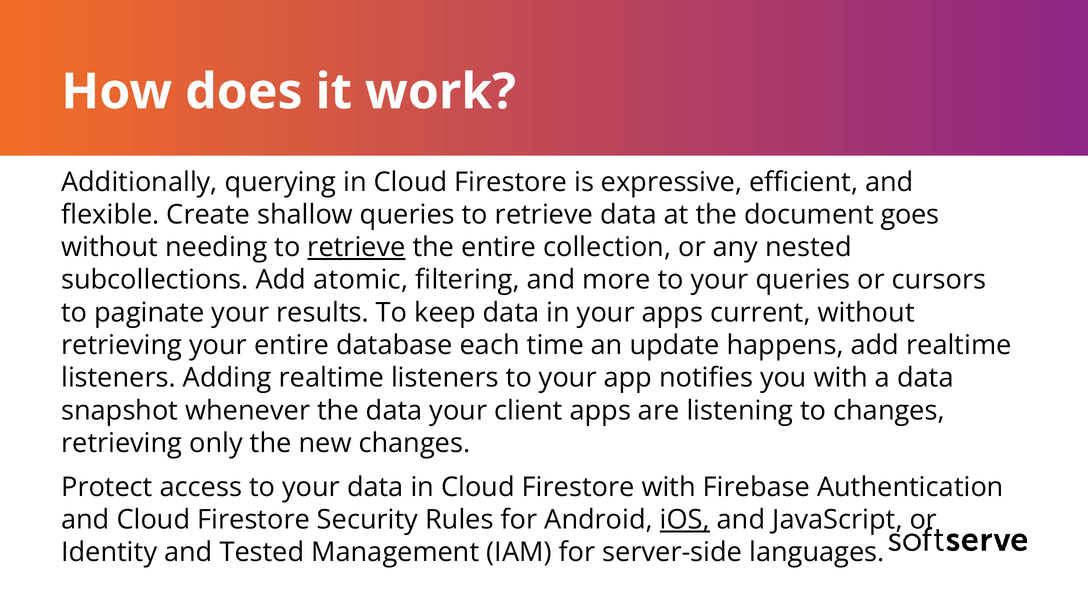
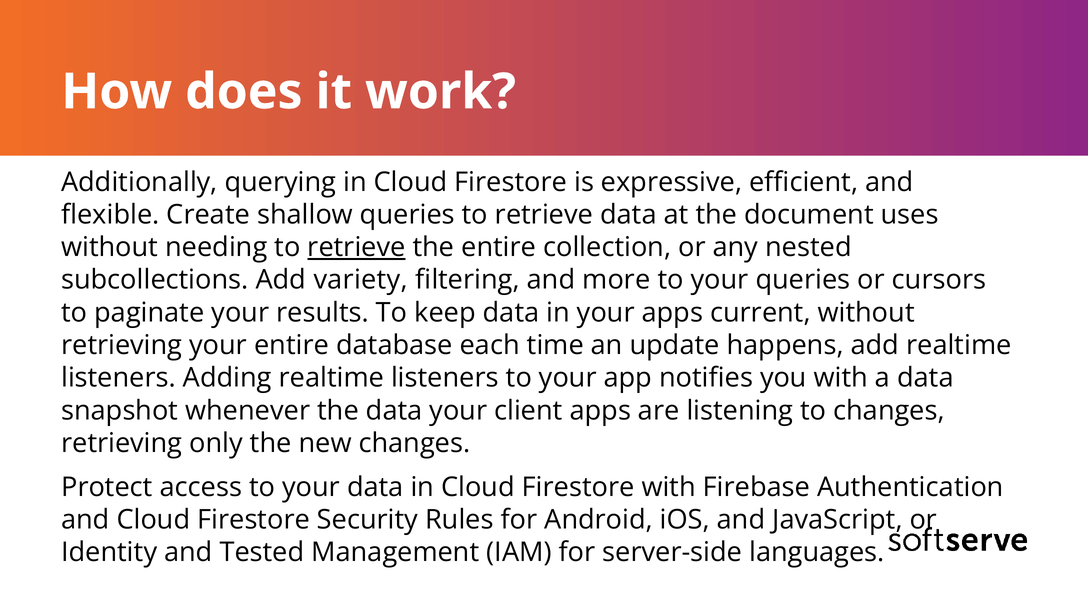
goes: goes -> uses
atomic: atomic -> variety
iOS underline: present -> none
